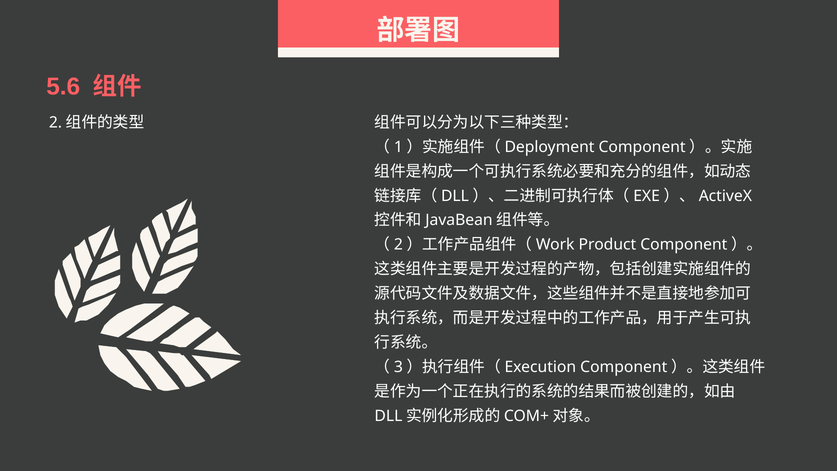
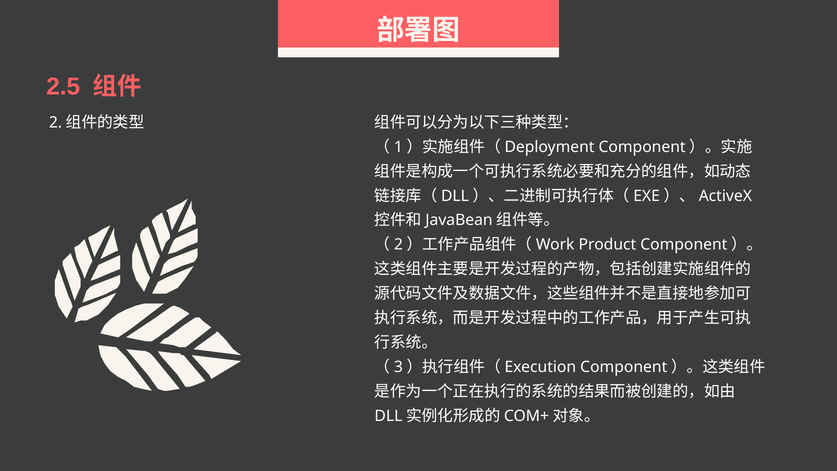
5.6: 5.6 -> 2.5
